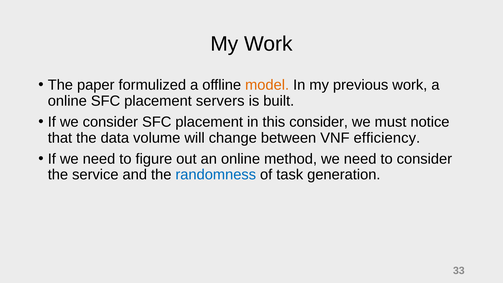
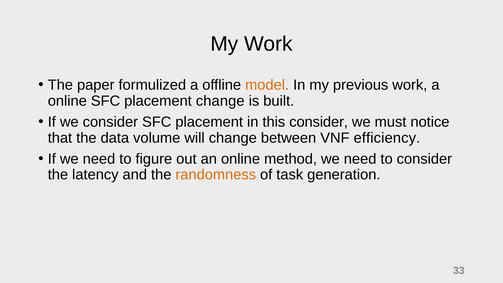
placement servers: servers -> change
service: service -> latency
randomness colour: blue -> orange
